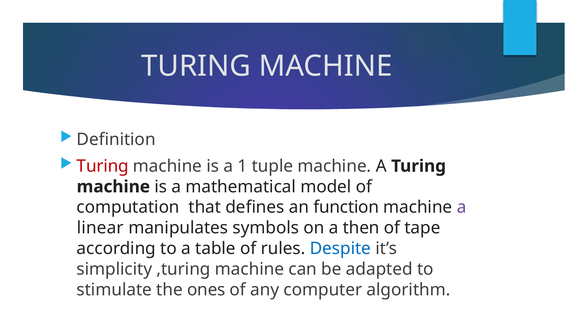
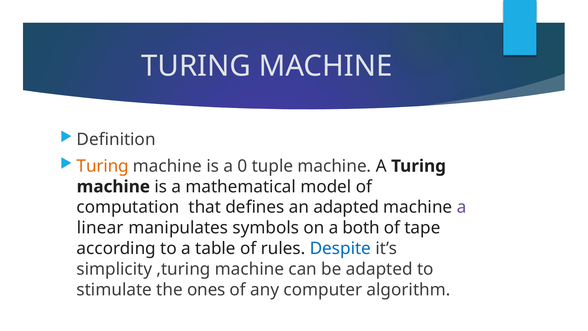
Turing at (103, 166) colour: red -> orange
1: 1 -> 0
an function: function -> adapted
then: then -> both
